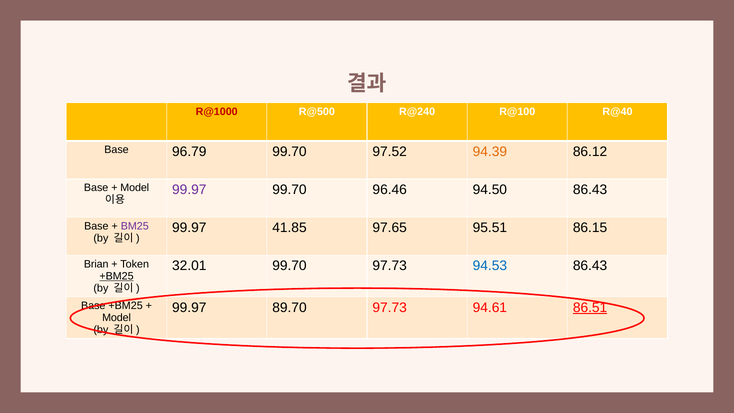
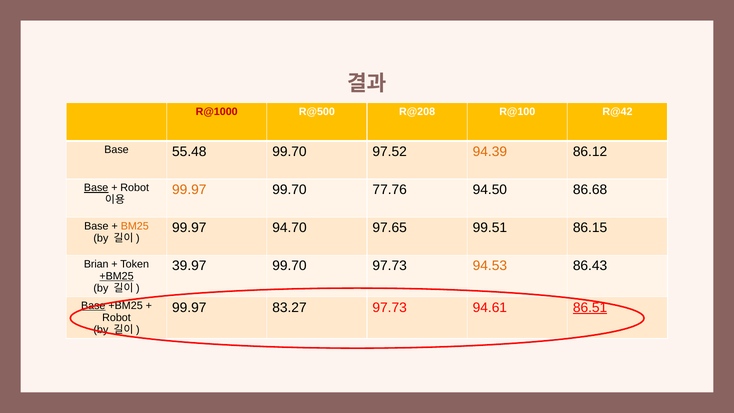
R@240: R@240 -> R@208
R@40: R@40 -> R@42
96.79: 96.79 -> 55.48
Base at (96, 188) underline: none -> present
Model at (135, 188): Model -> Robot
99.97 at (189, 190) colour: purple -> orange
96.46: 96.46 -> 77.76
94.50 86.43: 86.43 -> 86.68
BM25 colour: purple -> orange
41.85: 41.85 -> 94.70
95.51: 95.51 -> 99.51
32.01: 32.01 -> 39.97
94.53 colour: blue -> orange
Base at (93, 306) underline: none -> present
89.70: 89.70 -> 83.27
Model at (117, 318): Model -> Robot
